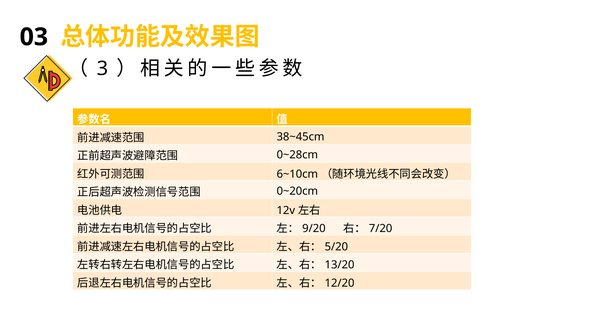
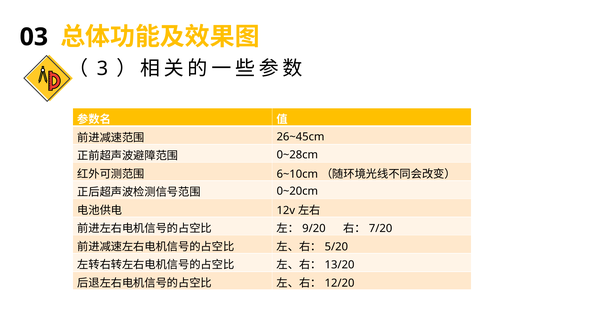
38~45cm: 38~45cm -> 26~45cm
